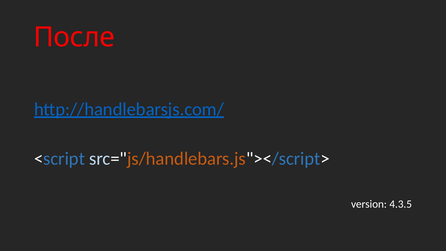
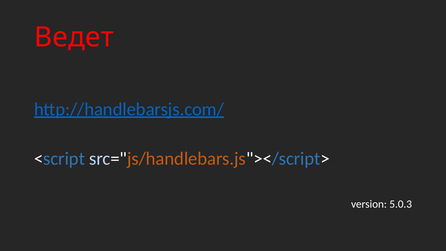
После: После -> Ведет
4.3.5: 4.3.5 -> 5.0.3
